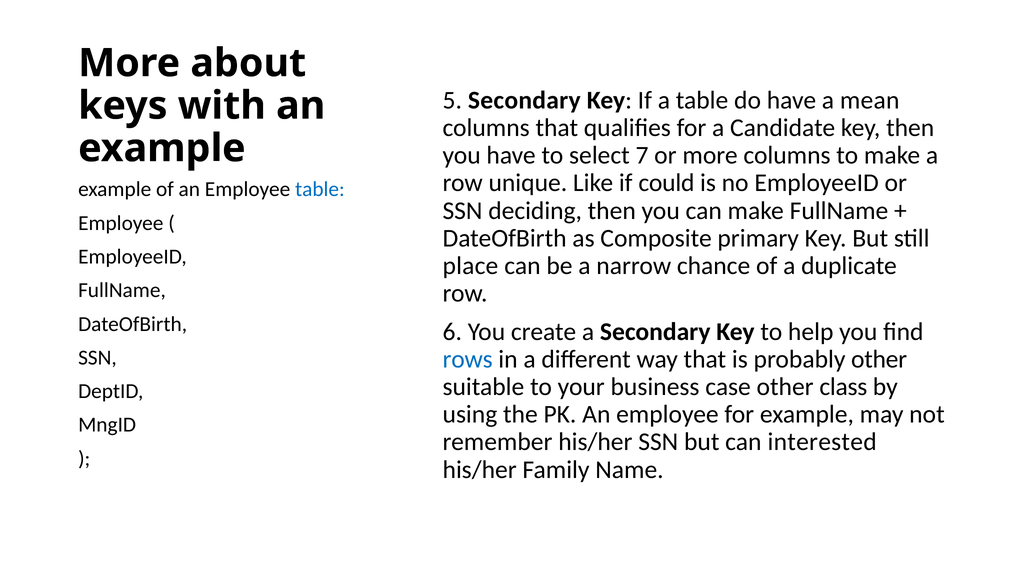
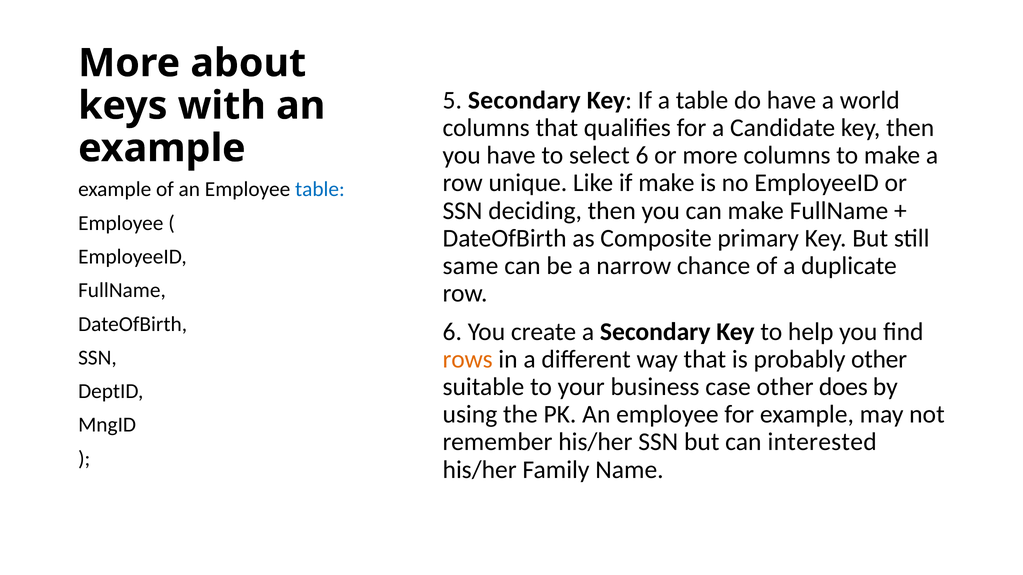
mean: mean -> world
select 7: 7 -> 6
if could: could -> make
place: place -> same
rows colour: blue -> orange
class: class -> does
